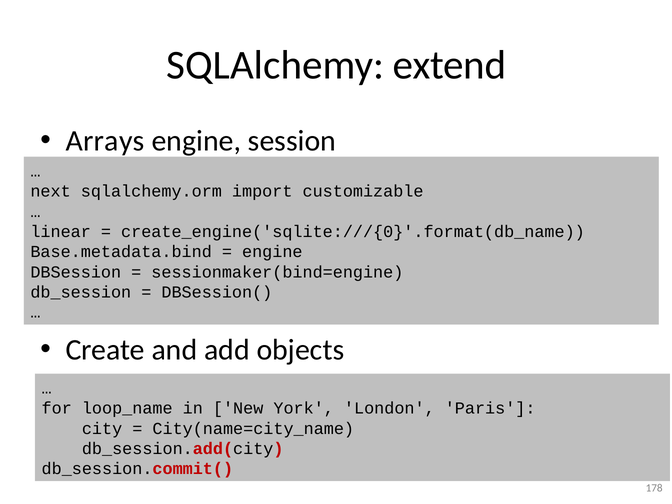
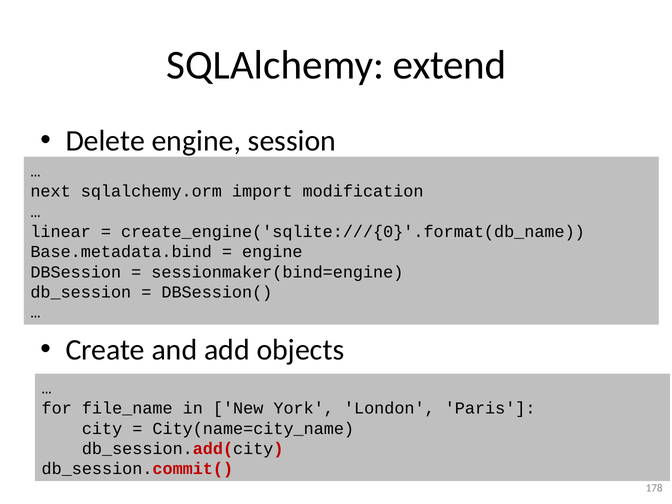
Arrays: Arrays -> Delete
customizable: customizable -> modification
loop_name: loop_name -> file_name
